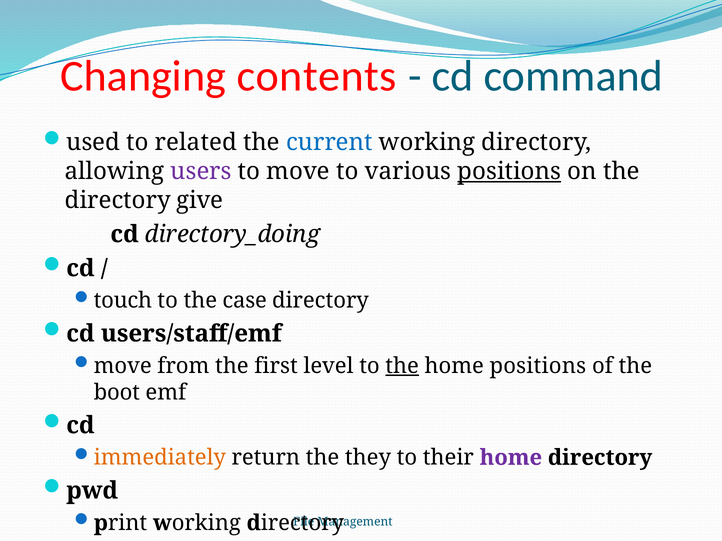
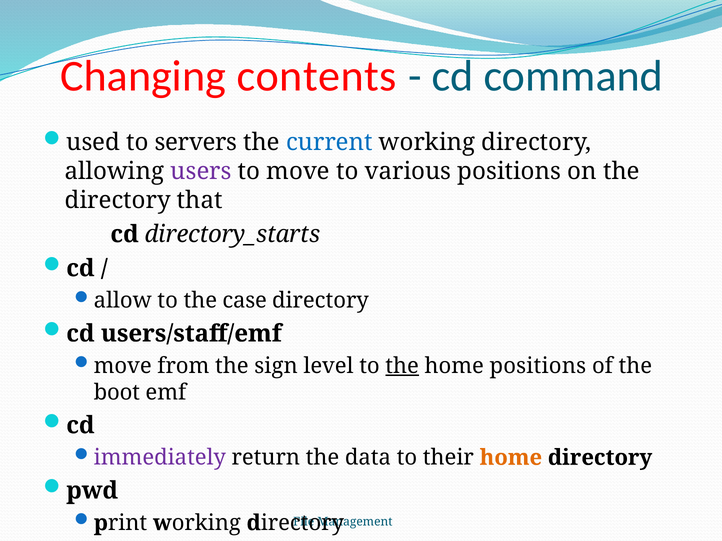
related: related -> servers
positions at (509, 171) underline: present -> none
give: give -> that
directory_doing: directory_doing -> directory_starts
touch: touch -> allow
first: first -> sign
immediately colour: orange -> purple
they: they -> data
home at (511, 458) colour: purple -> orange
